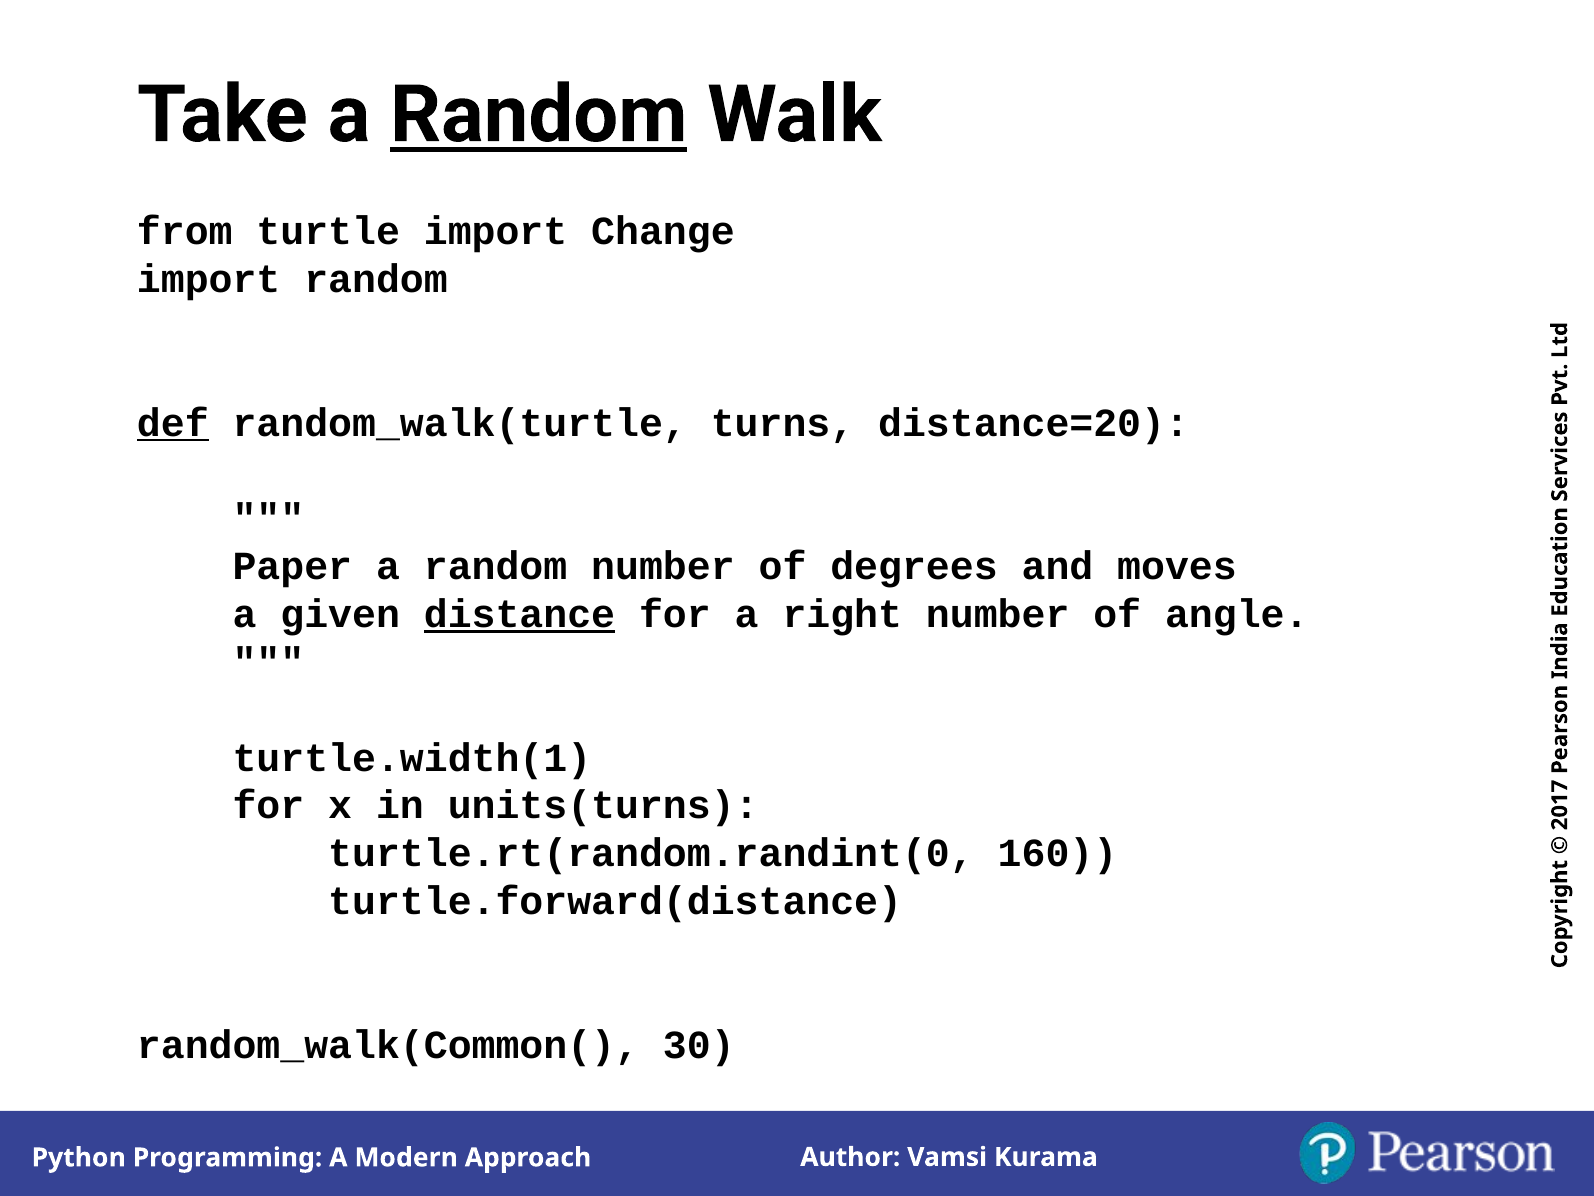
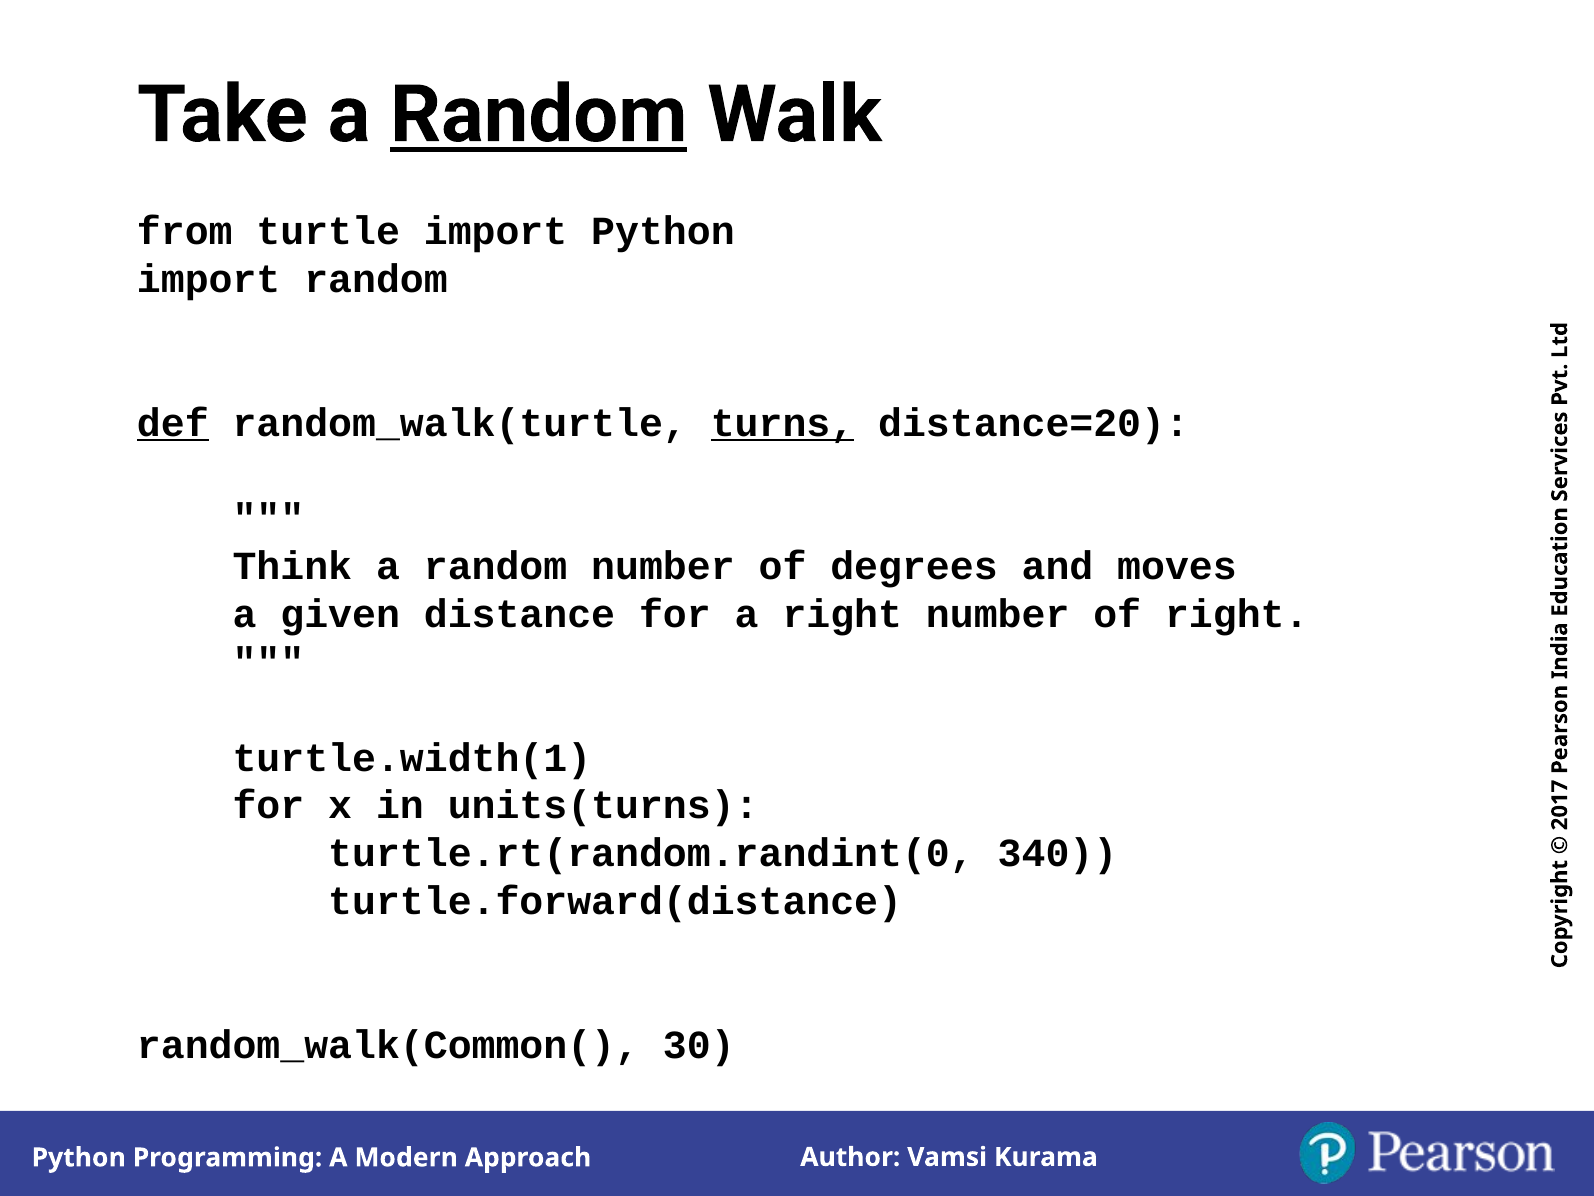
import Change: Change -> Python
turns underline: none -> present
Paper: Paper -> Think
distance underline: present -> none
of angle: angle -> right
160: 160 -> 340
